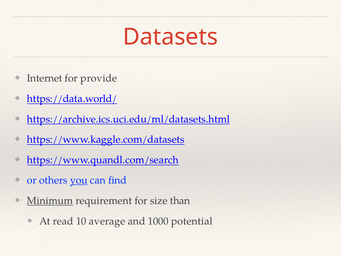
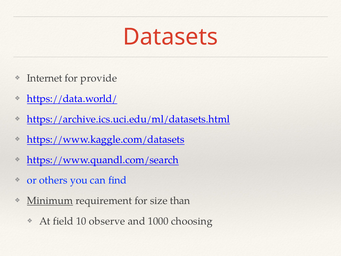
you underline: present -> none
read: read -> field
average: average -> observe
potential: potential -> choosing
